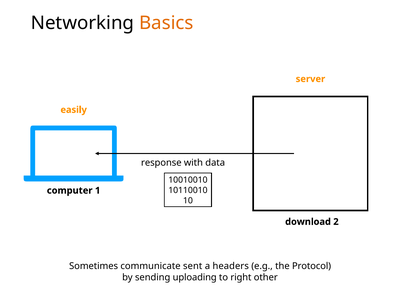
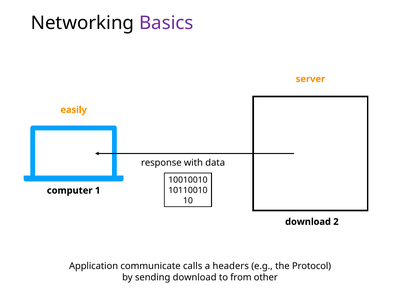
Basics colour: orange -> purple
Sometimes: Sometimes -> Application
sent: sent -> calls
sending uploading: uploading -> download
right: right -> from
